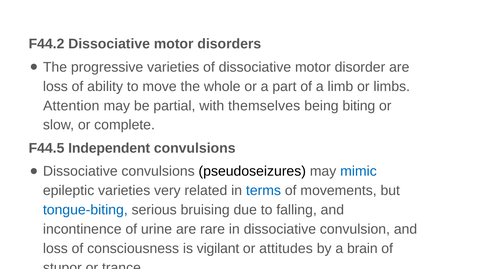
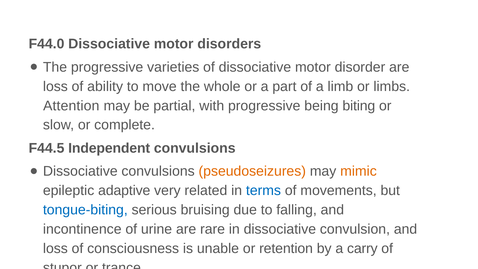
F44.2: F44.2 -> F44.0
with themselves: themselves -> progressive
pseudoseizures colour: black -> orange
mimic colour: blue -> orange
epileptic varieties: varieties -> adaptive
vigilant: vigilant -> unable
attitudes: attitudes -> retention
brain: brain -> carry
